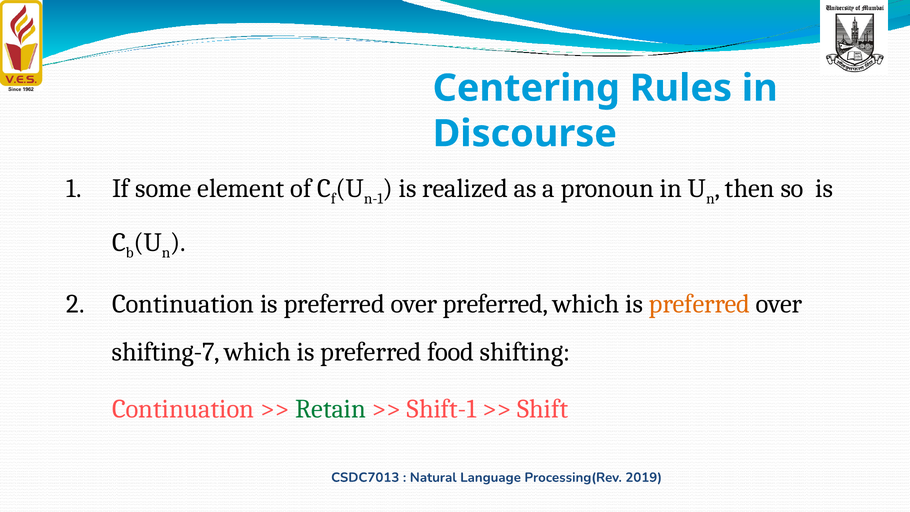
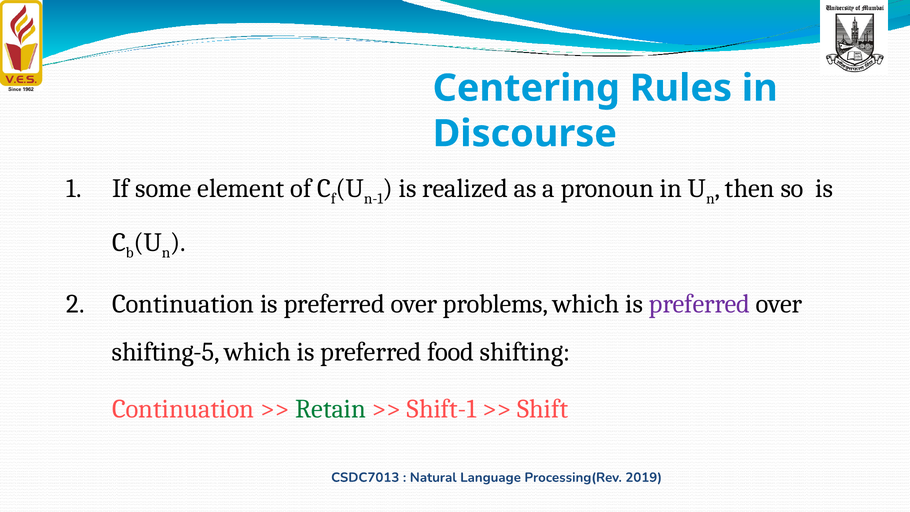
over preferred: preferred -> problems
preferred at (700, 304) colour: orange -> purple
shifting-7: shifting-7 -> shifting-5
